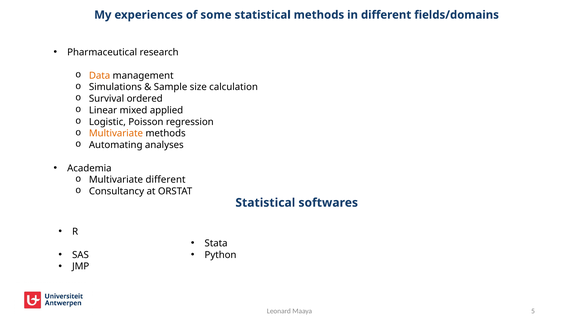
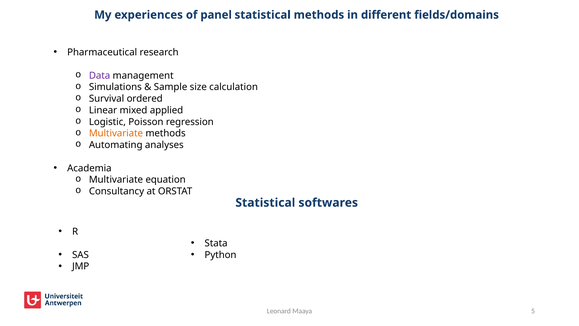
some: some -> panel
Data colour: orange -> purple
Multivariate different: different -> equation
